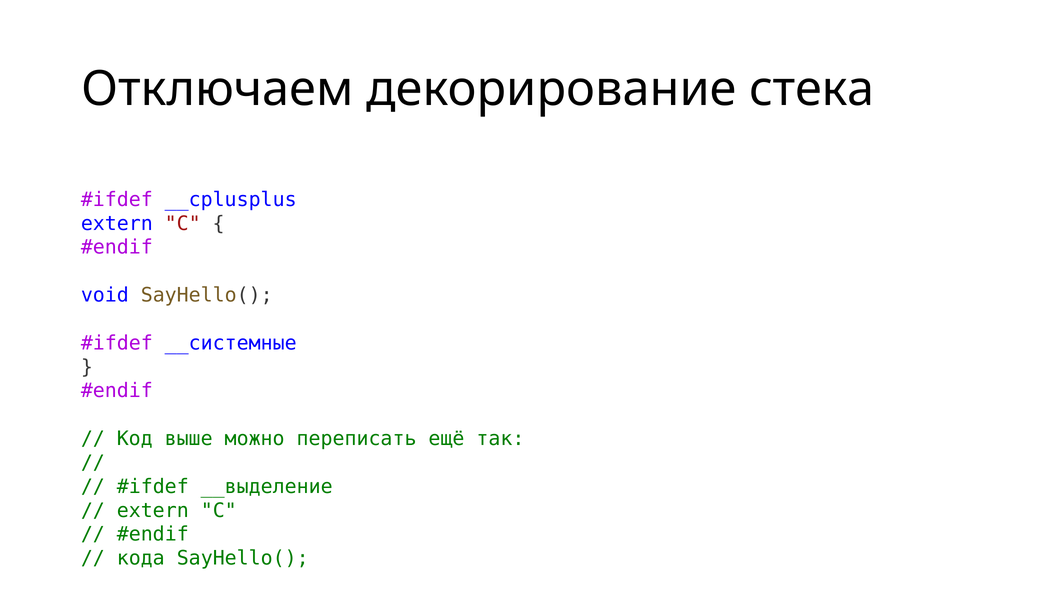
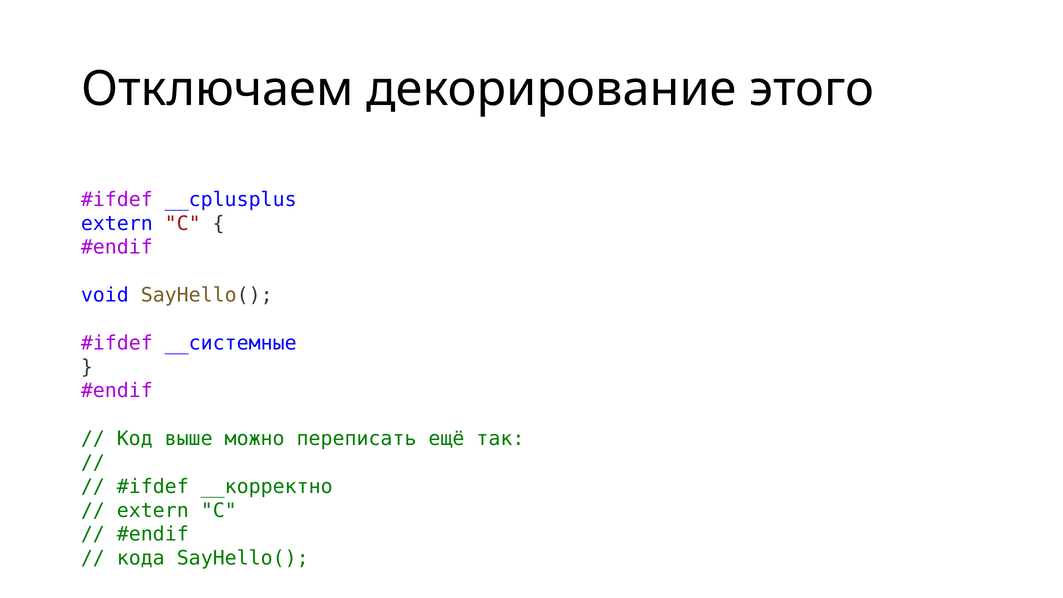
стека: стека -> этого
__выделение: __выделение -> __корректно
